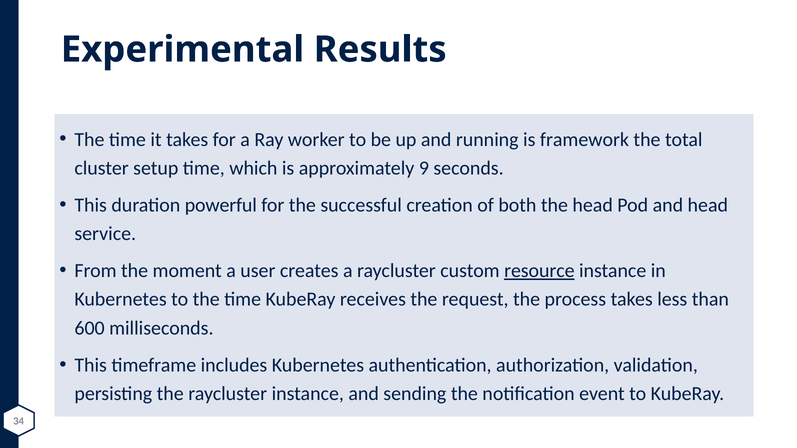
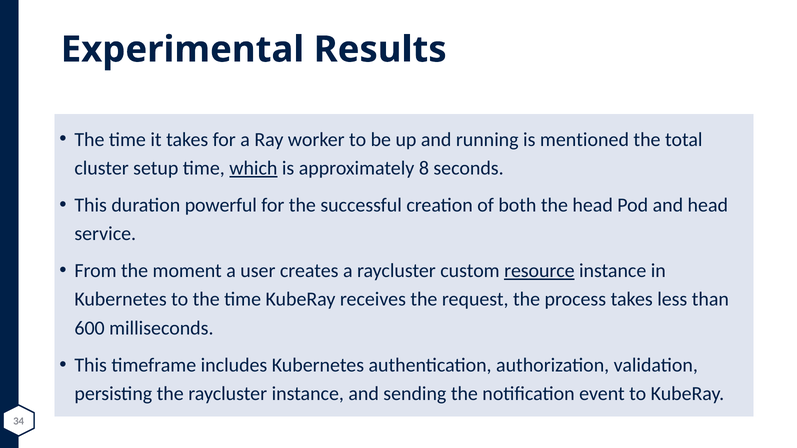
framework: framework -> mentioned
which underline: none -> present
9: 9 -> 8
